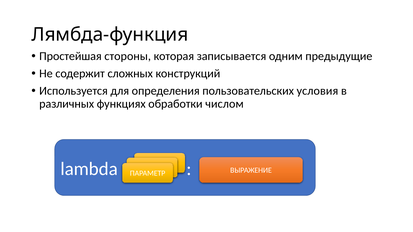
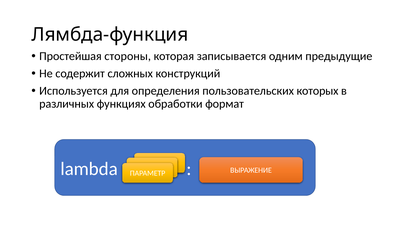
условия: условия -> которых
числом: числом -> формат
